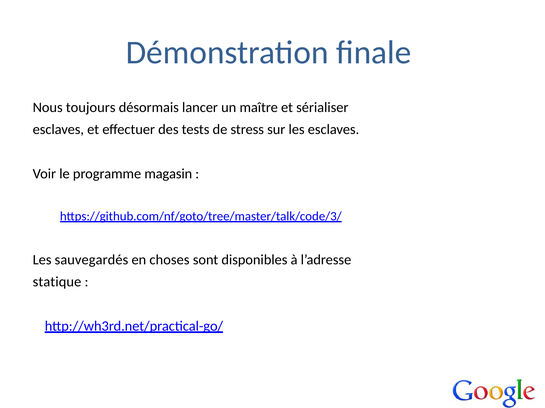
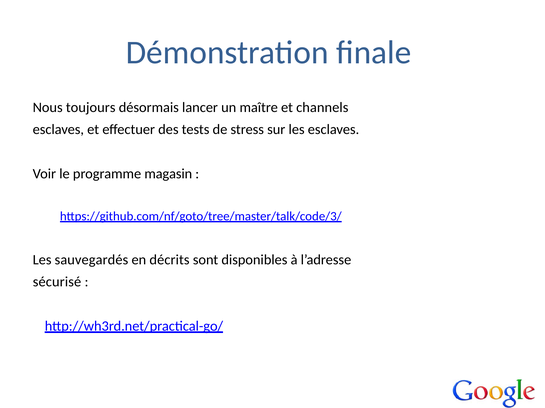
sérialiser: sérialiser -> channels
choses: choses -> décrits
statique: statique -> sécurisé
